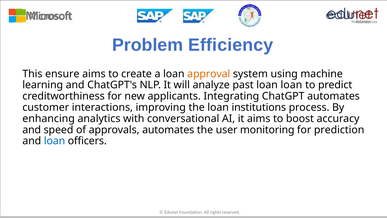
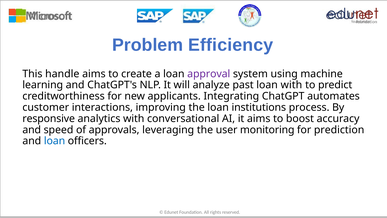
ensure: ensure -> handle
approval colour: orange -> purple
loan loan: loan -> with
enhancing: enhancing -> responsive
approvals automates: automates -> leveraging
